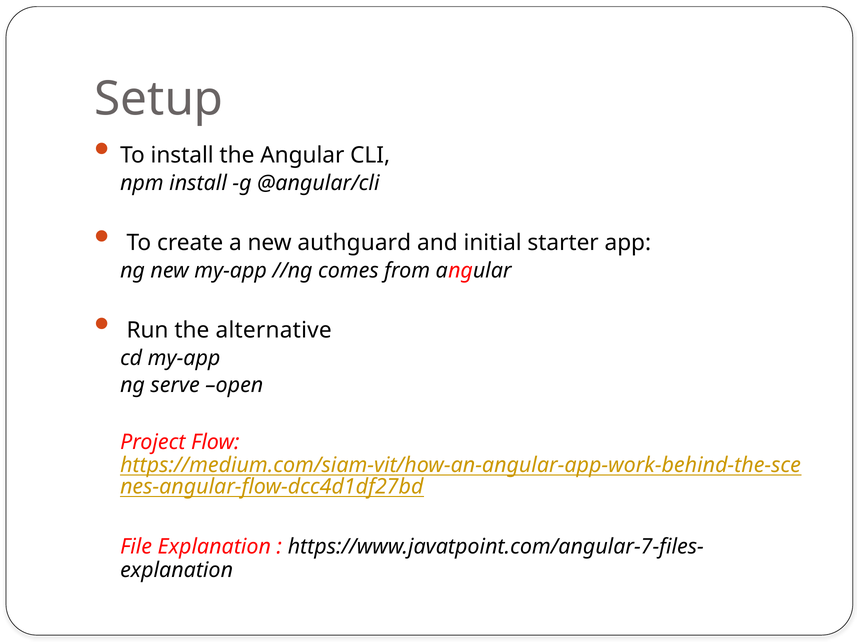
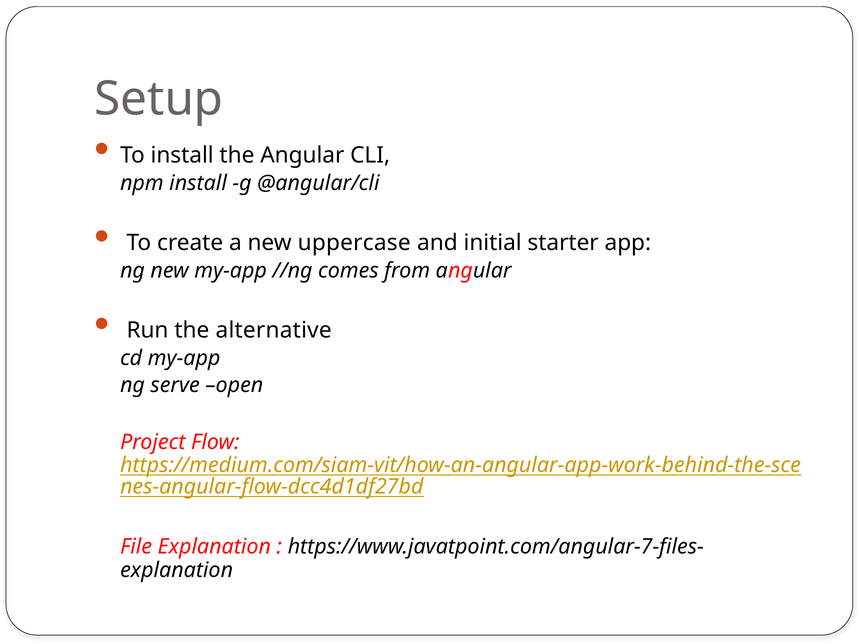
authguard: authguard -> uppercase
